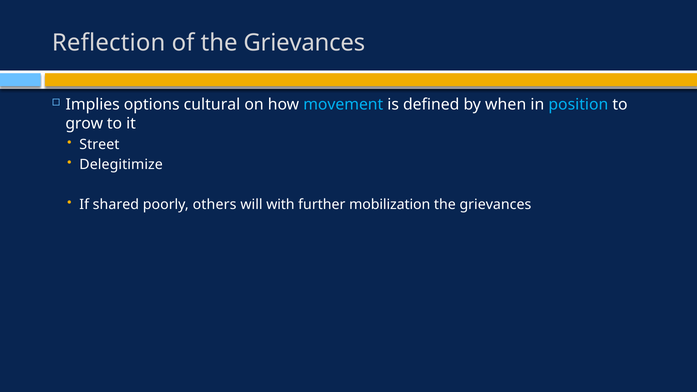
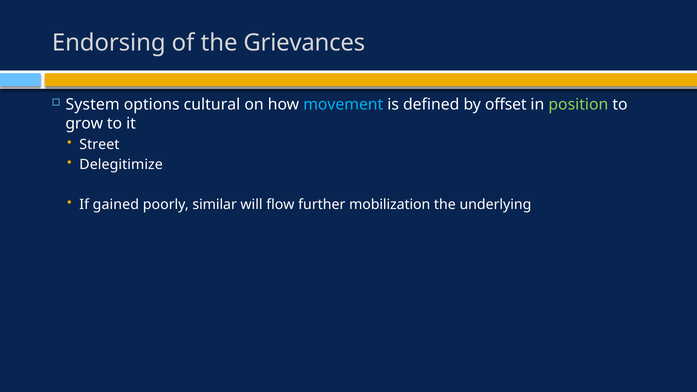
Reflection: Reflection -> Endorsing
Implies: Implies -> System
when: when -> offset
position colour: light blue -> light green
shared: shared -> gained
others: others -> similar
with: with -> flow
grievances at (495, 204): grievances -> underlying
